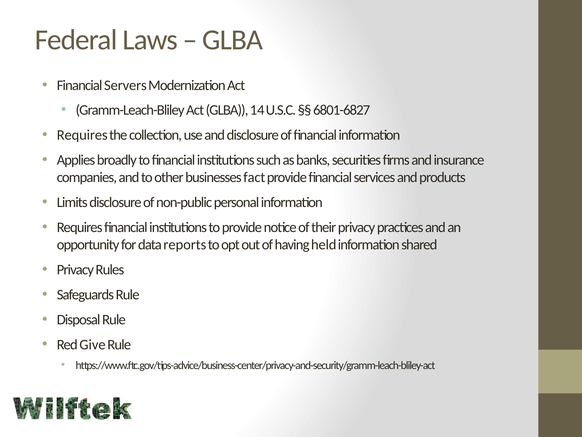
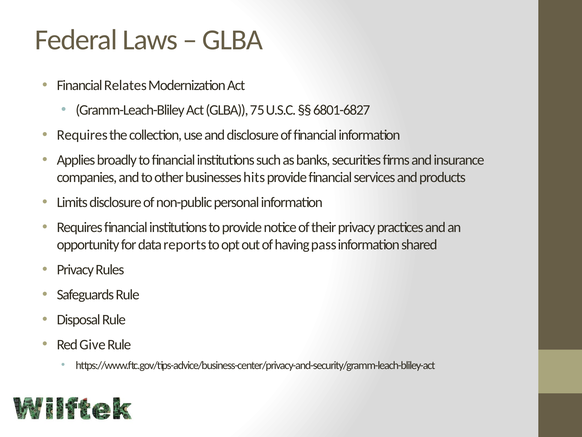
Servers: Servers -> Relates
14: 14 -> 75
fact: fact -> hits
held: held -> pass
